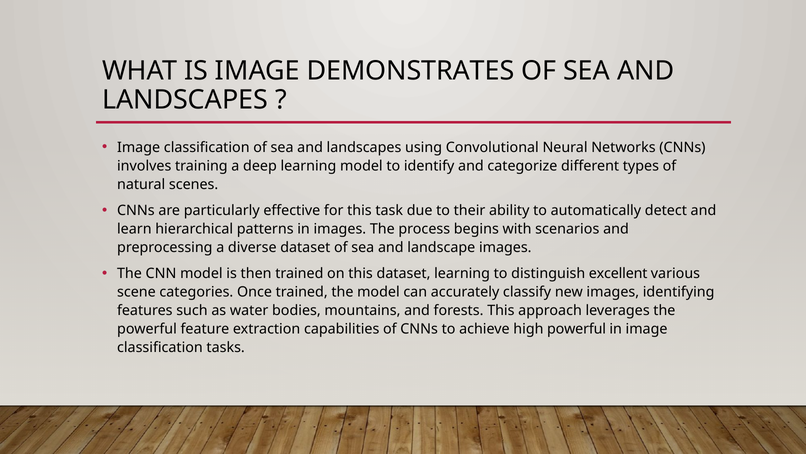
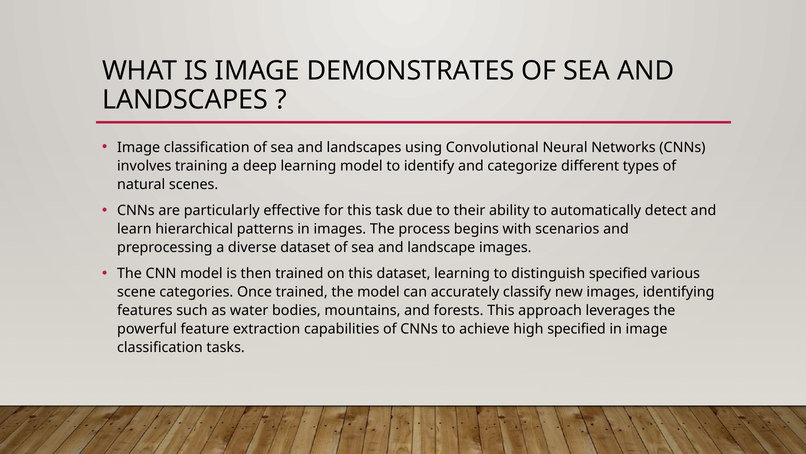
distinguish excellent: excellent -> specified
high powerful: powerful -> specified
